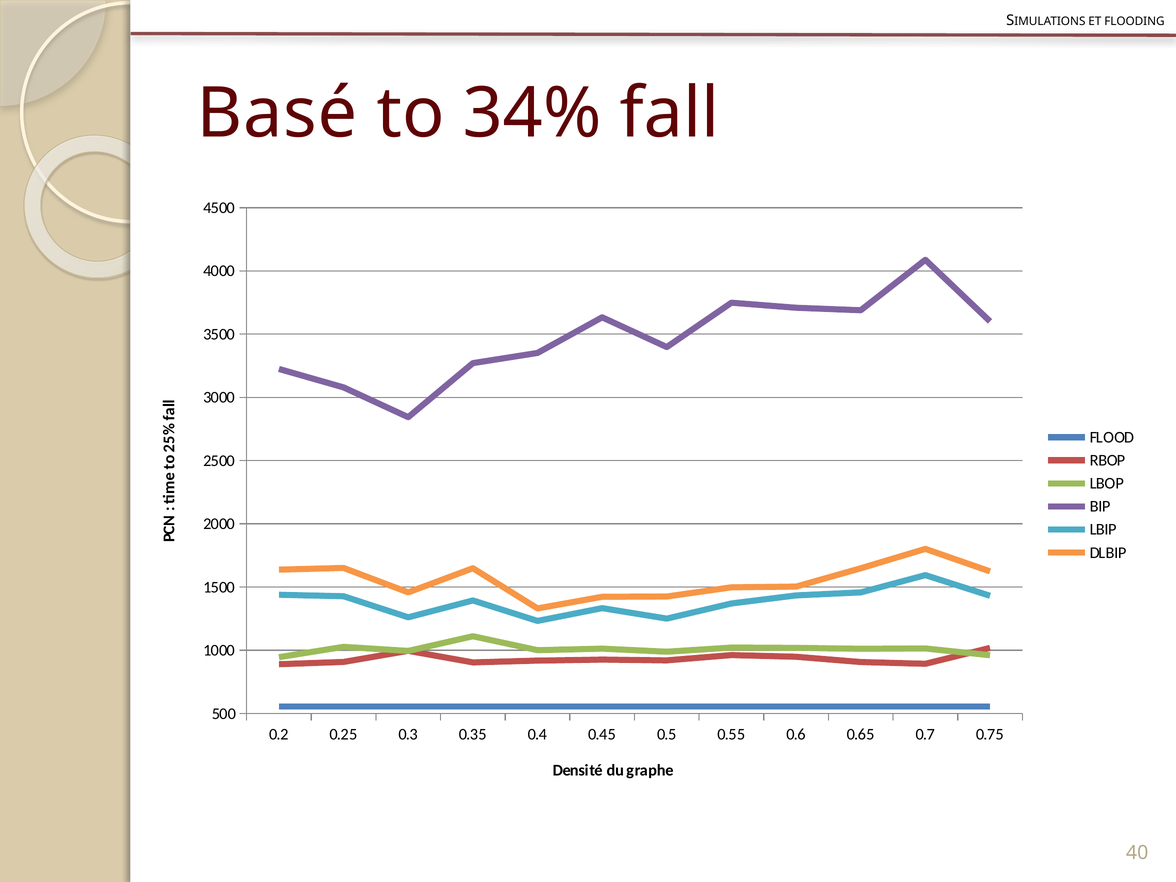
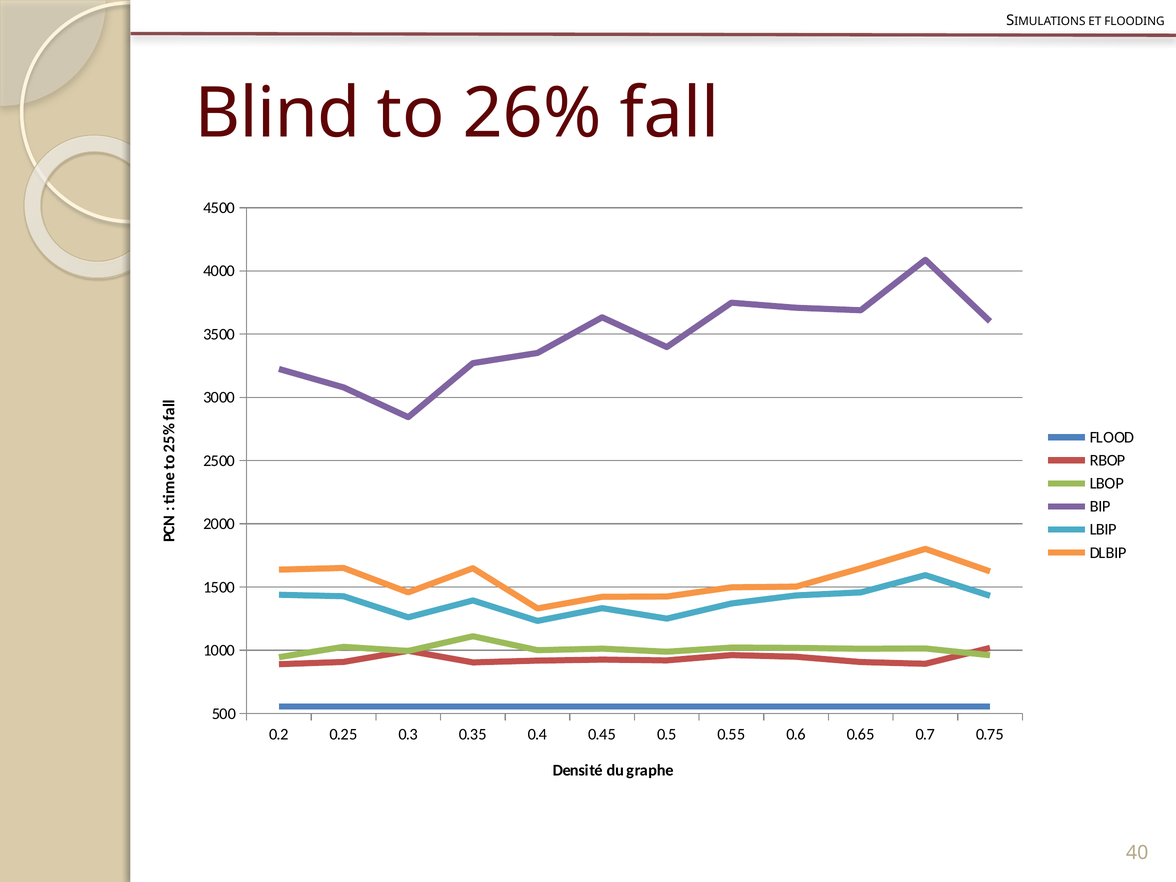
Basé: Basé -> Blind
34%: 34% -> 26%
